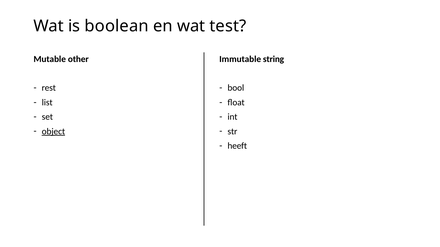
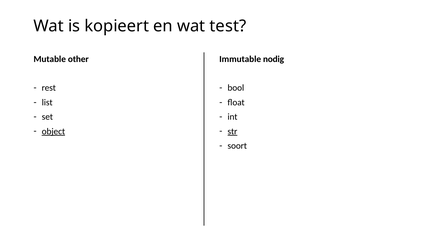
boolean: boolean -> kopieert
string: string -> nodig
str underline: none -> present
heeft: heeft -> soort
